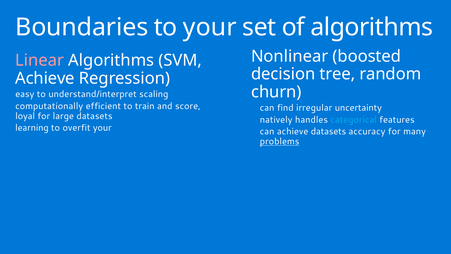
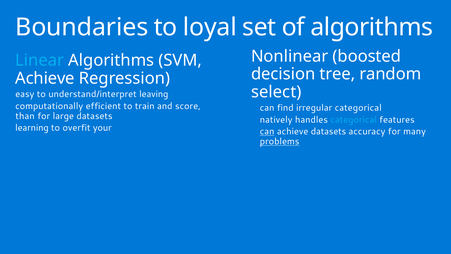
to your: your -> loyal
Linear colour: pink -> light blue
churn: churn -> select
scaling: scaling -> leaving
irregular uncertainty: uncertainty -> categorical
loyal: loyal -> than
can at (267, 131) underline: none -> present
